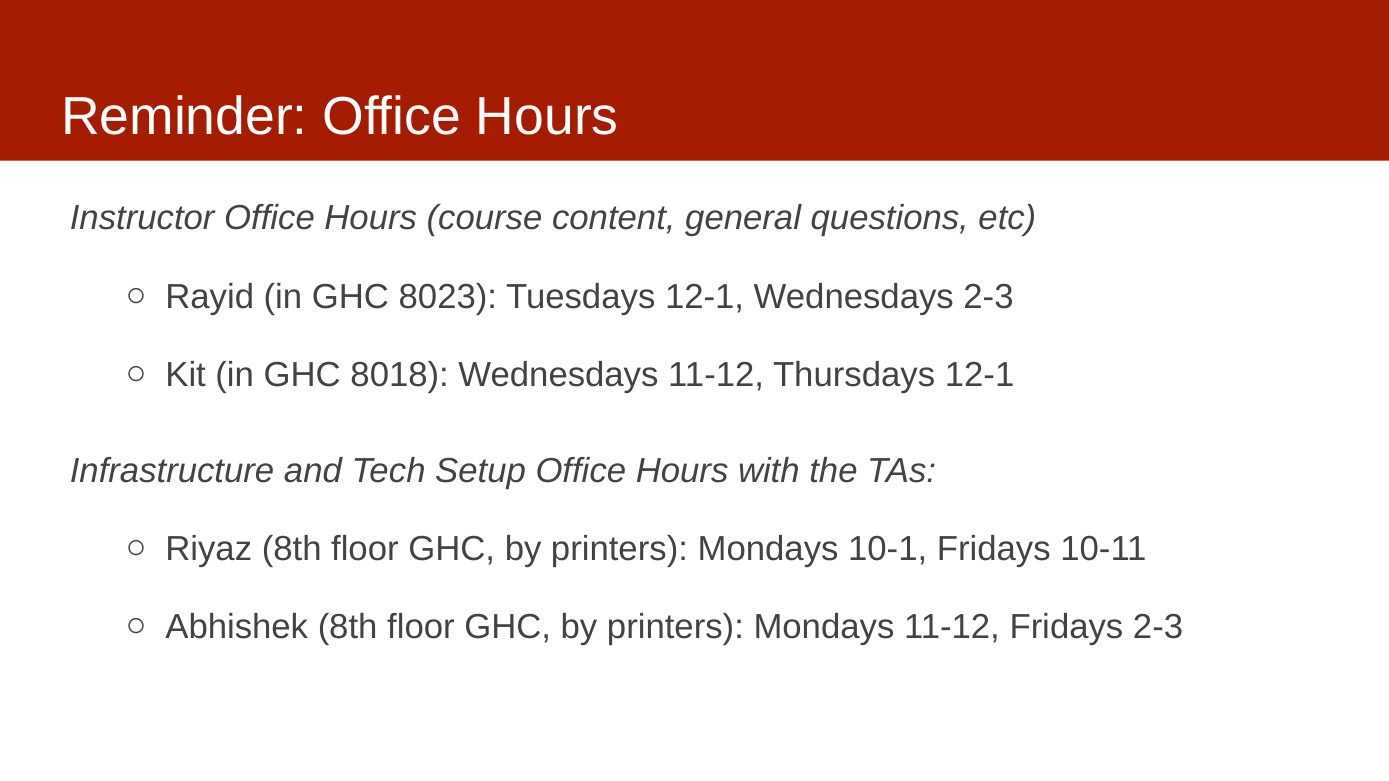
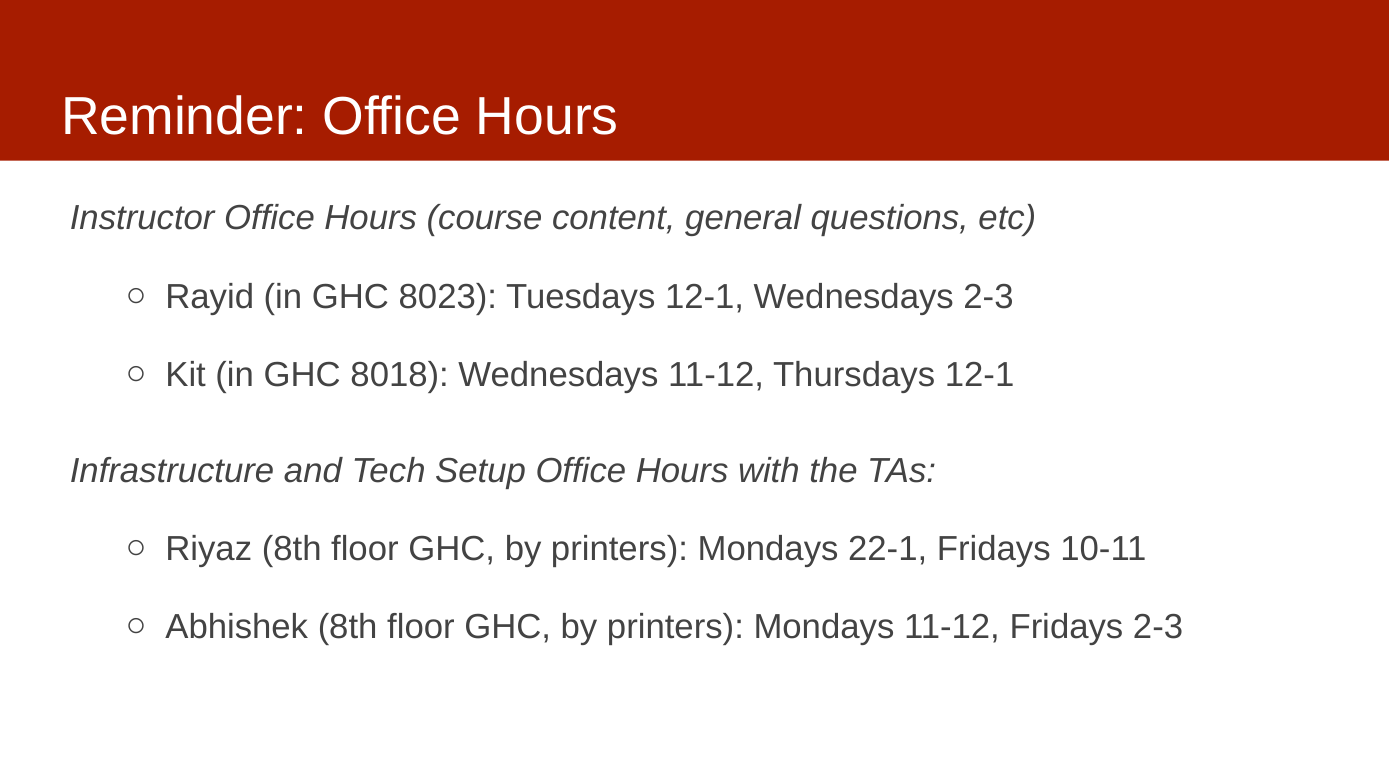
10-1: 10-1 -> 22-1
